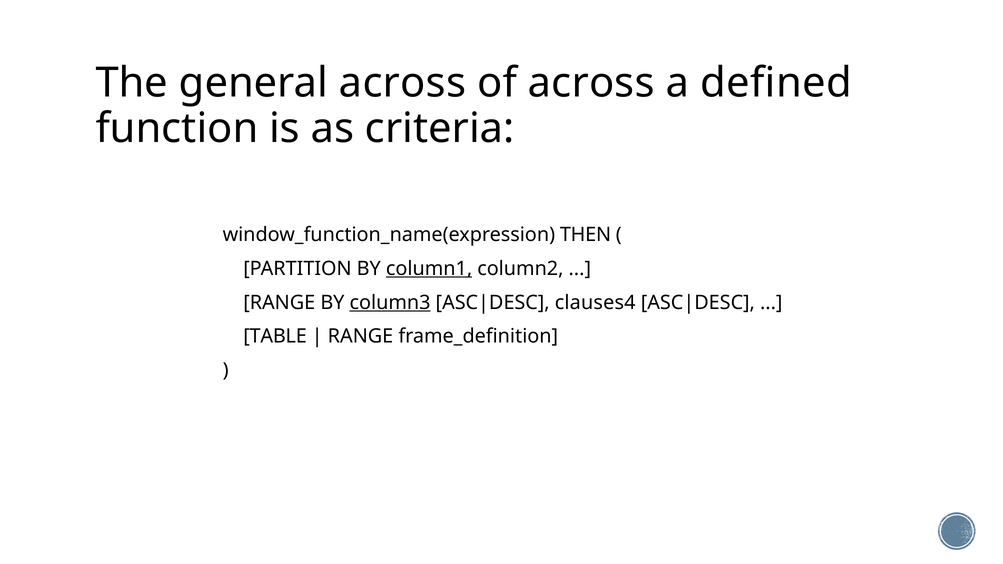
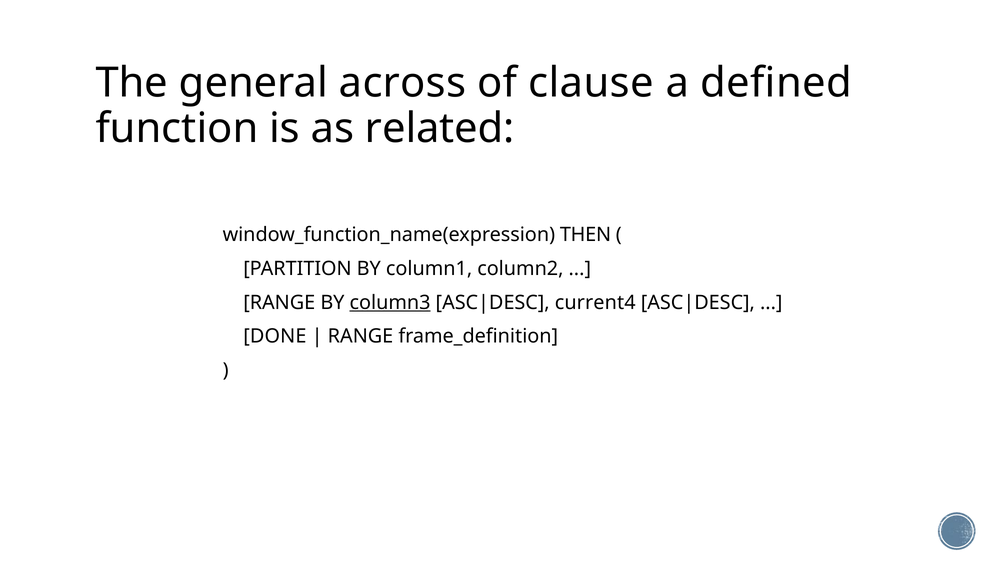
of across: across -> clause
criteria: criteria -> related
column1 underline: present -> none
clauses4: clauses4 -> current4
TABLE: TABLE -> DONE
